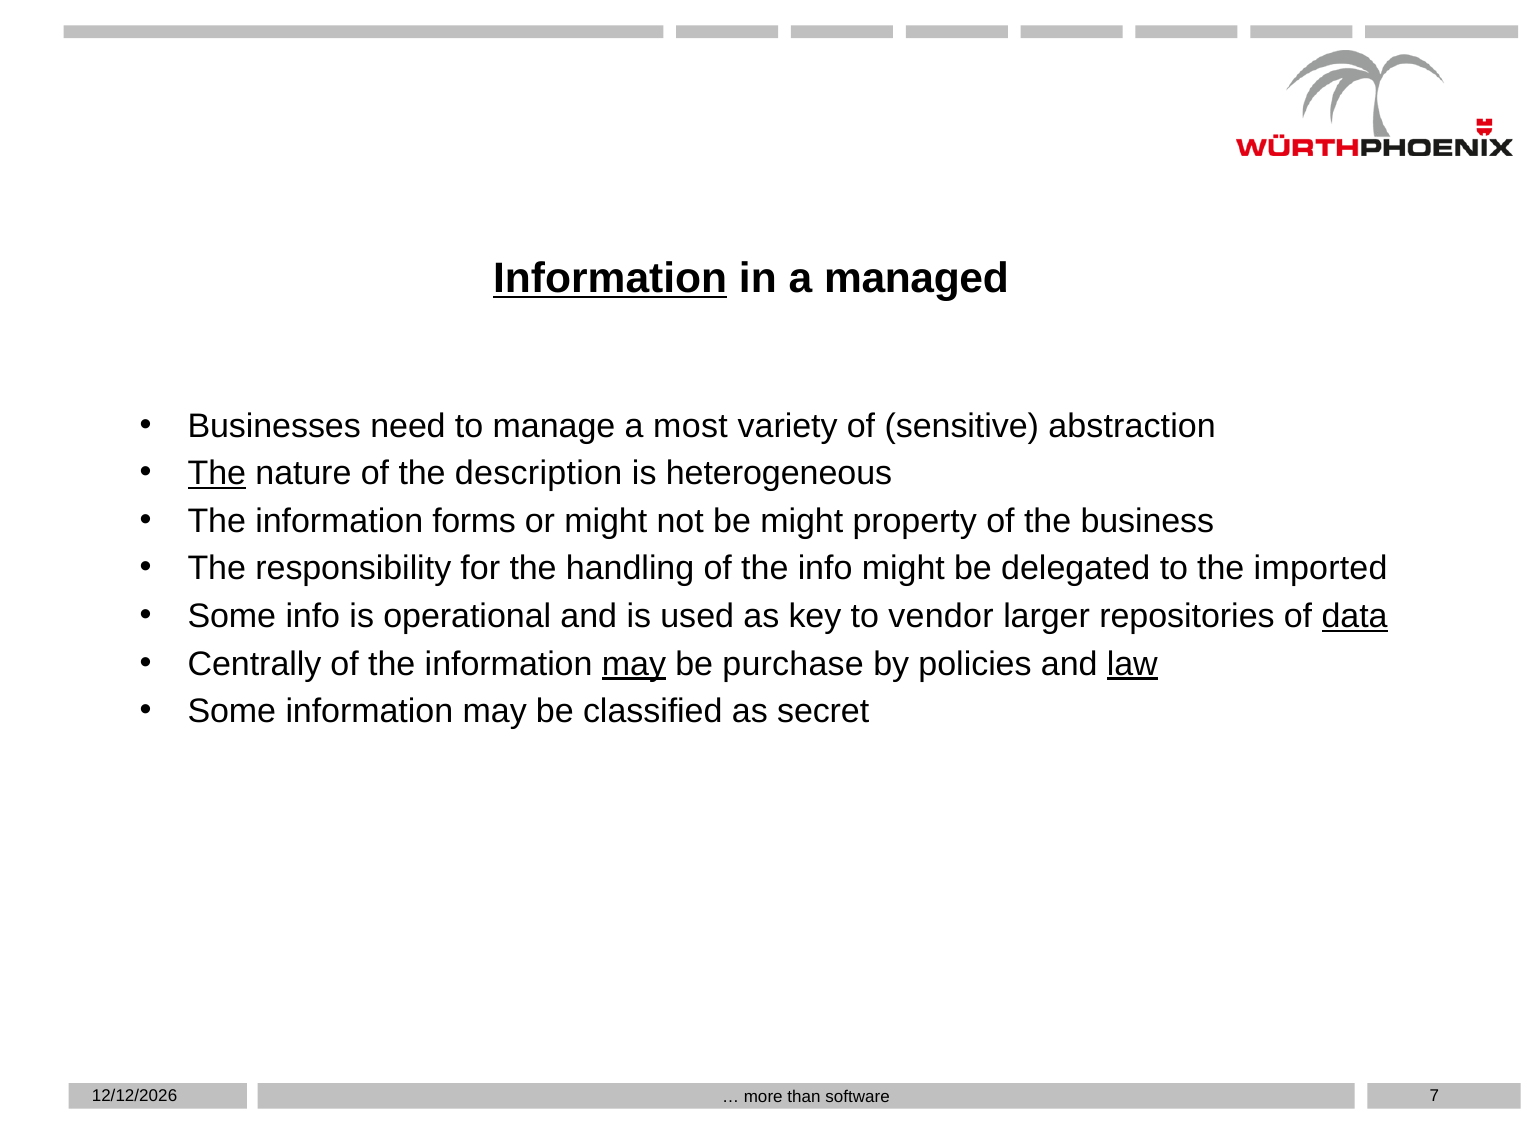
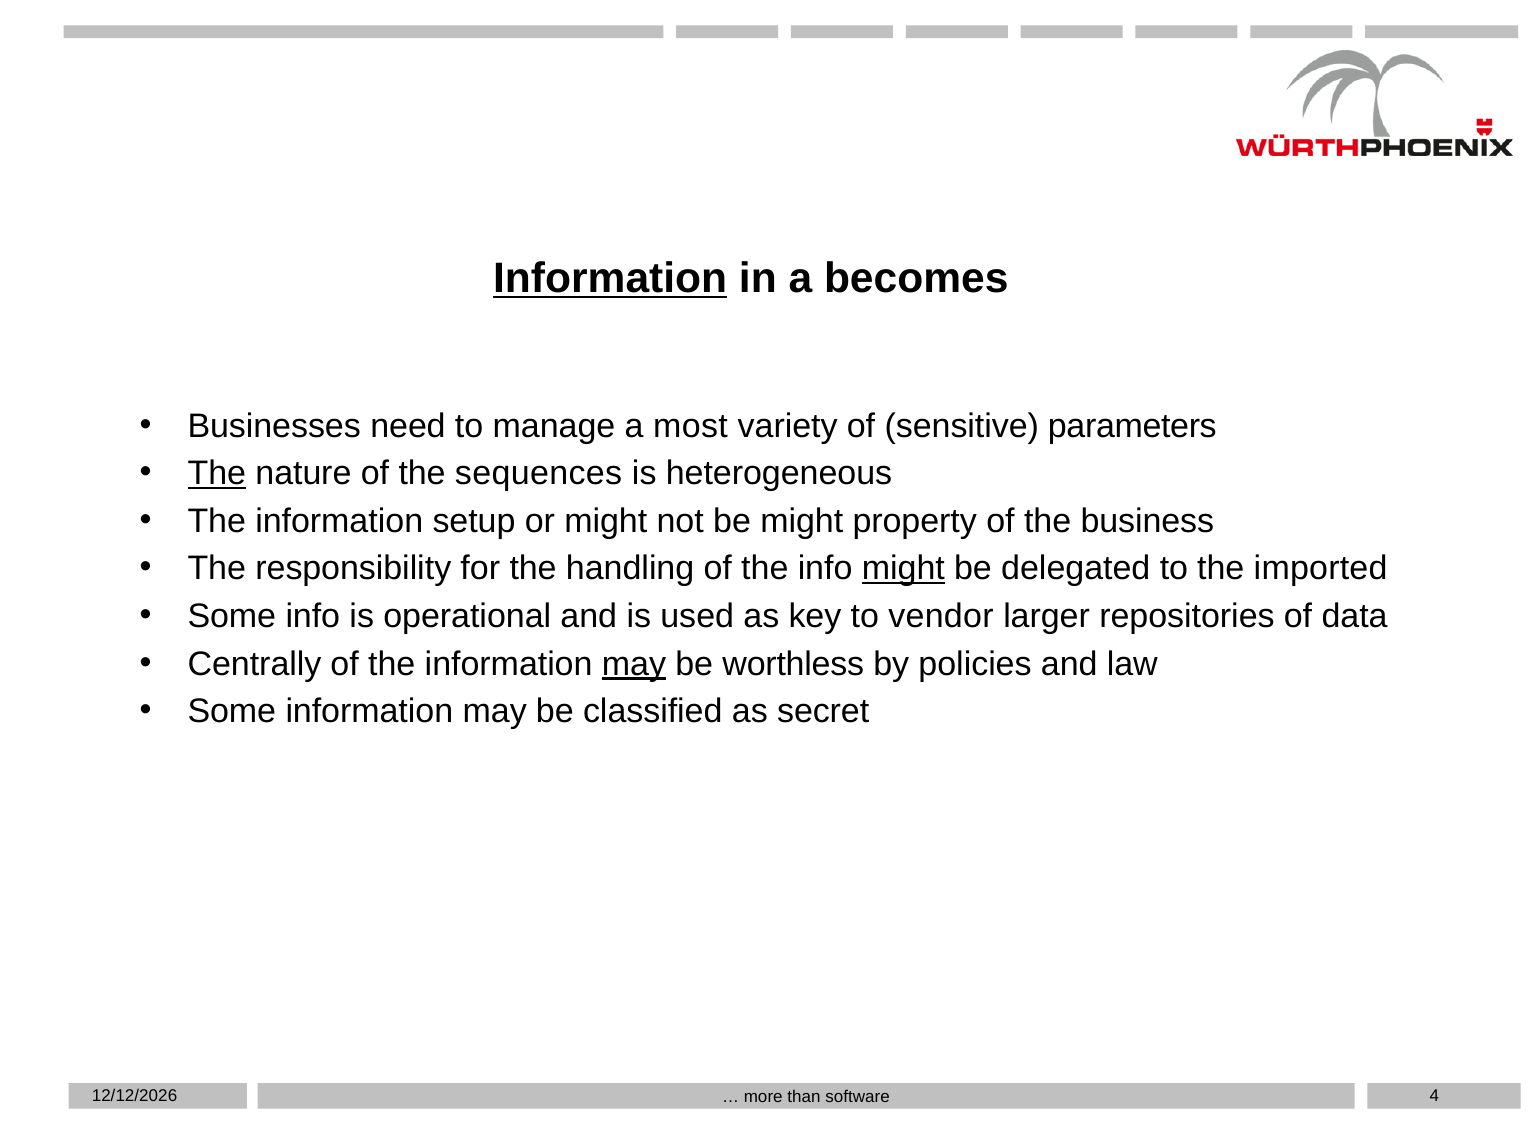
managed: managed -> becomes
abstraction: abstraction -> parameters
description: description -> sequences
forms: forms -> setup
might at (903, 569) underline: none -> present
data underline: present -> none
purchase: purchase -> worthless
law underline: present -> none
7: 7 -> 4
